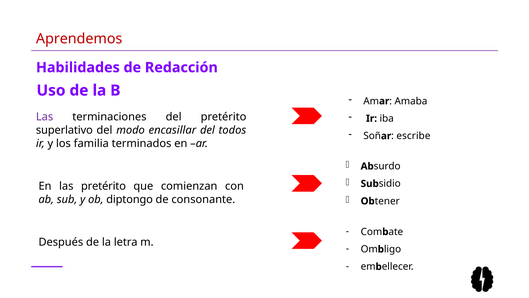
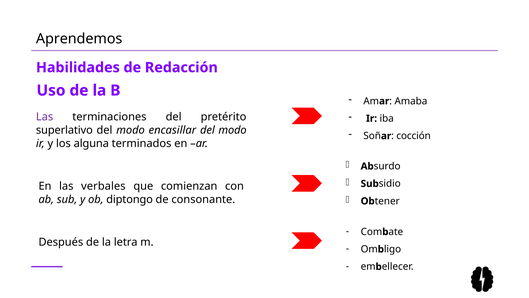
Aprendemos colour: red -> black
todos at (232, 130): todos -> modo
escribe: escribe -> cocción
familia: familia -> alguna
las pretérito: pretérito -> verbales
